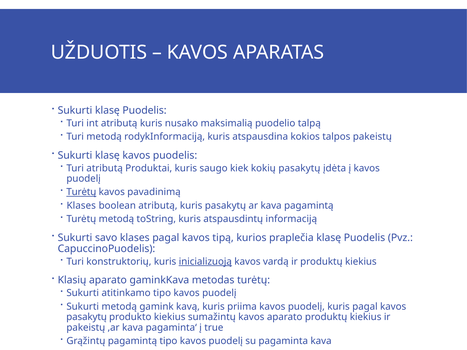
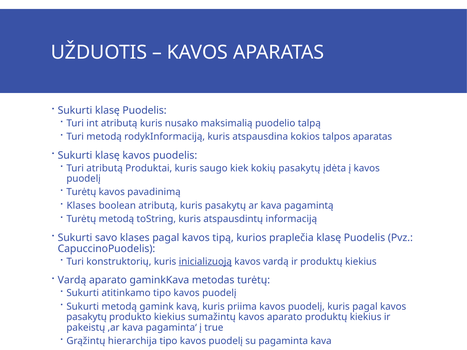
talpos pakeistų: pakeistų -> aparatas
Turėtų at (81, 192) underline: present -> none
Klasių at (72, 280): Klasių -> Vardą
Grąžintų pagamintą: pagamintą -> hierarchija
